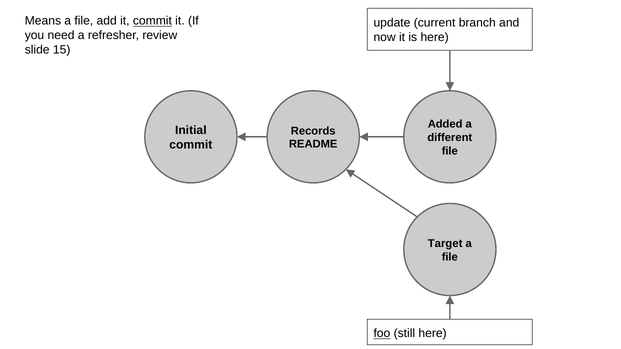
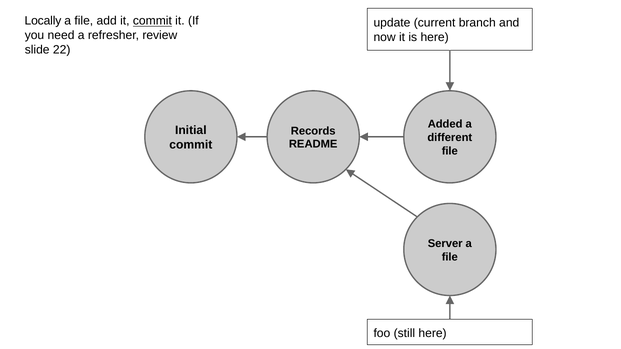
Means: Means -> Locally
15: 15 -> 22
Target: Target -> Server
foo underline: present -> none
